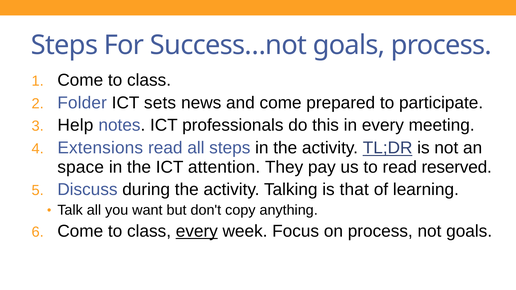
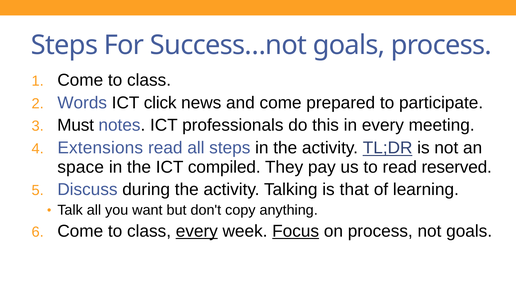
Folder: Folder -> Words
sets: sets -> click
Help: Help -> Must
attention: attention -> compiled
Focus underline: none -> present
